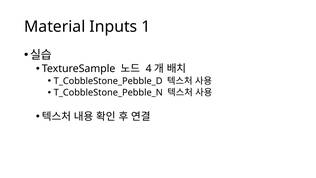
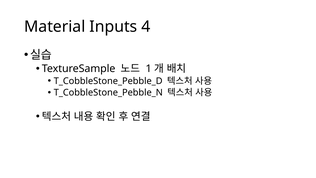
1: 1 -> 4
4: 4 -> 1
